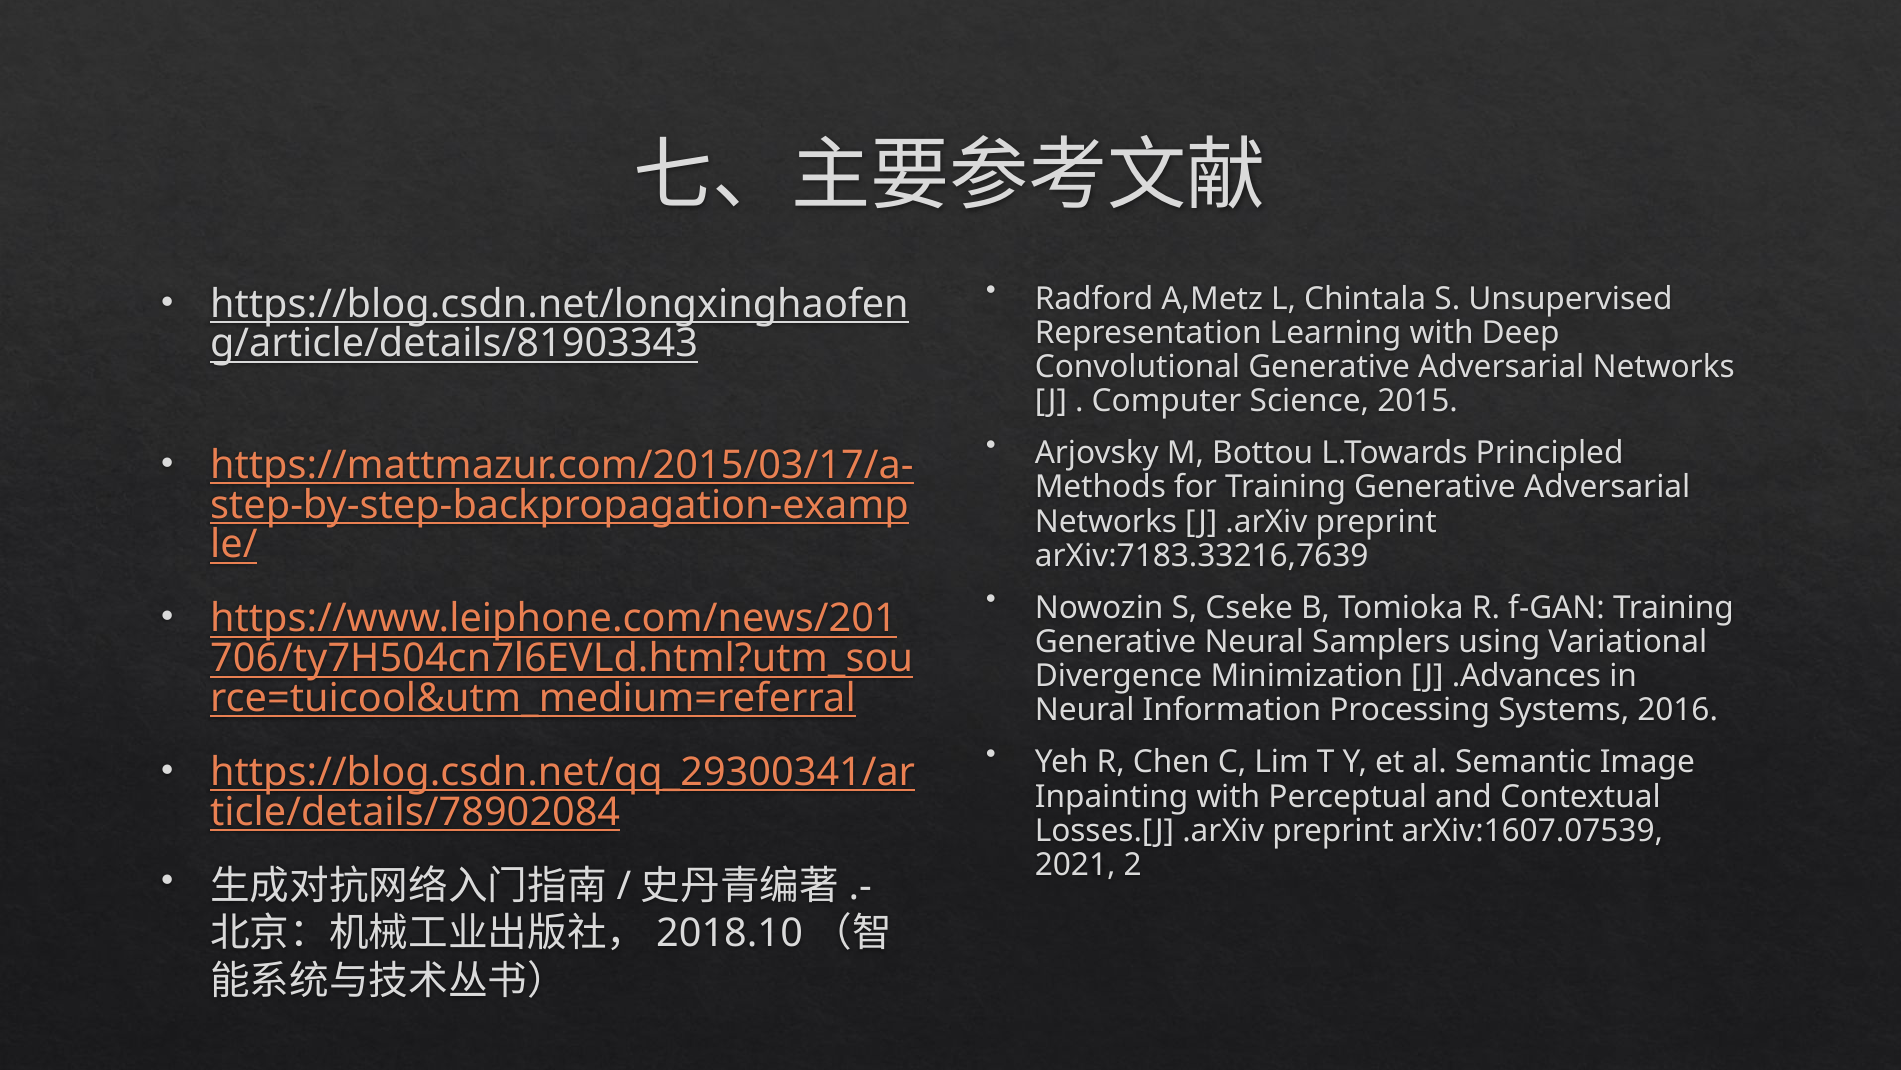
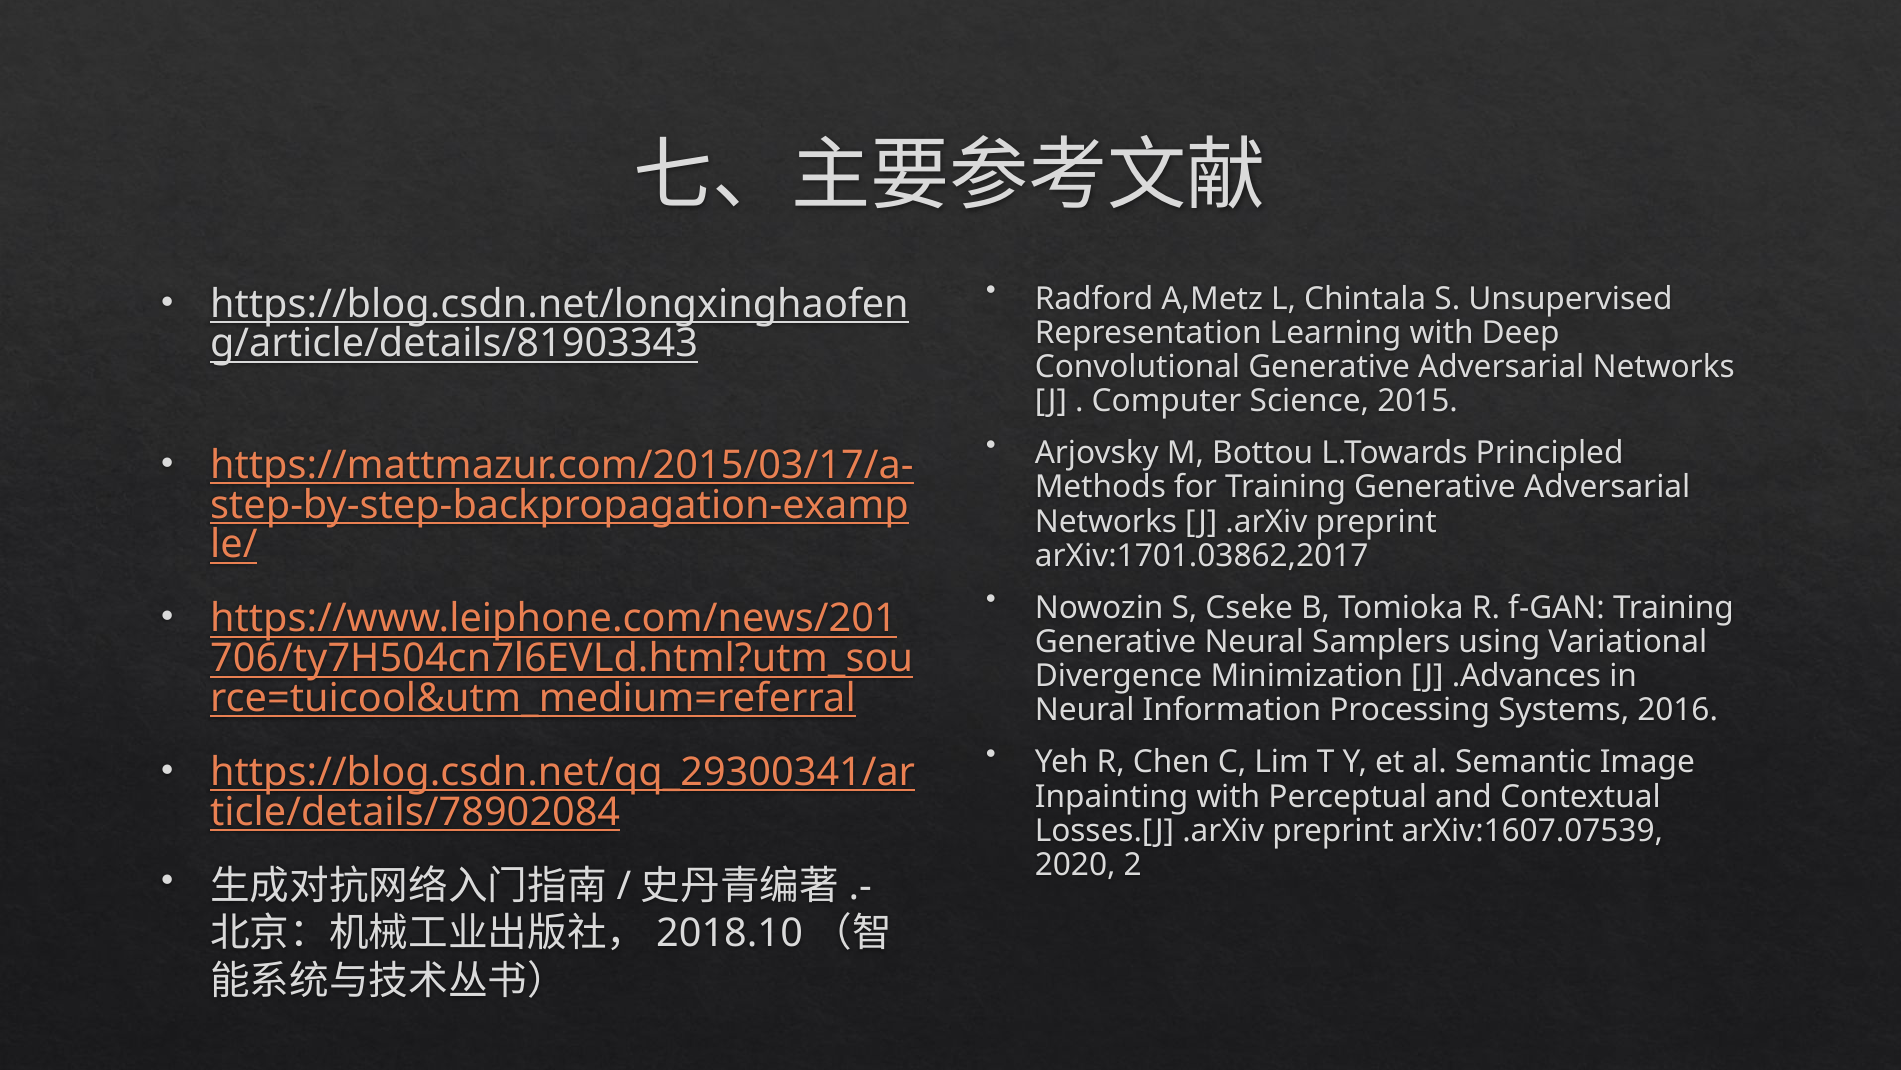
arXiv:7183.33216,7639: arXiv:7183.33216,7639 -> arXiv:1701.03862,2017
2021: 2021 -> 2020
